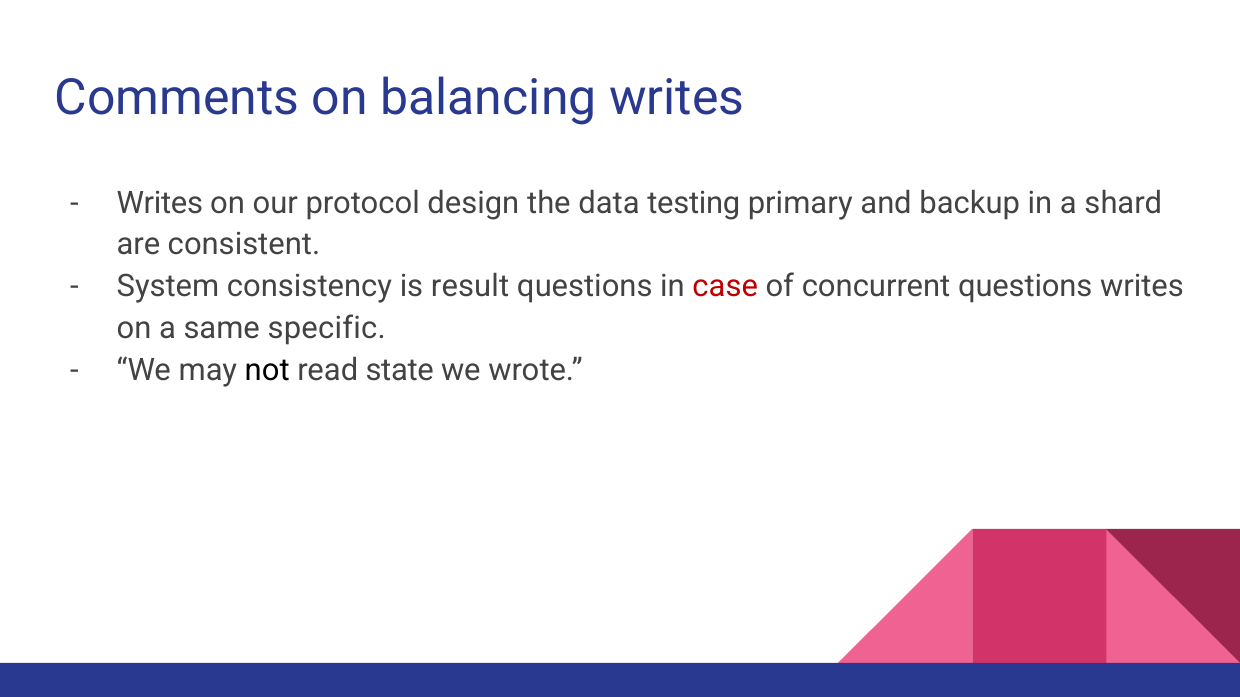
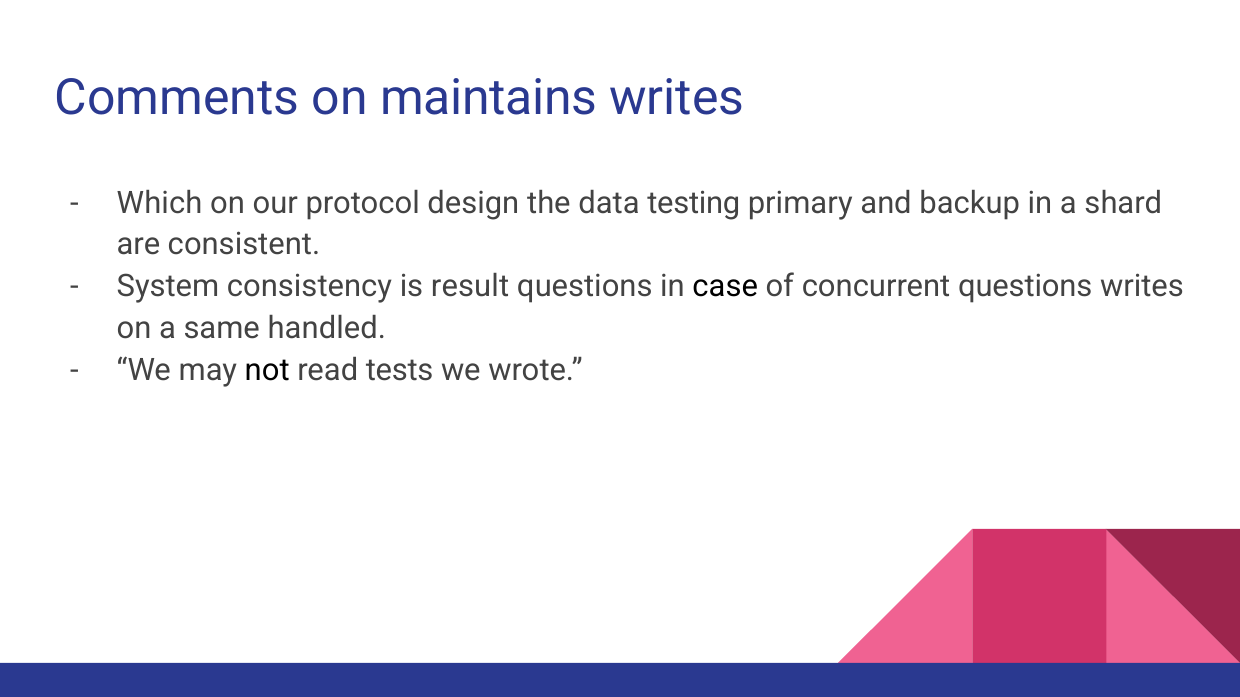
balancing: balancing -> maintains
Writes at (160, 203): Writes -> Which
case colour: red -> black
specific: specific -> handled
state: state -> tests
